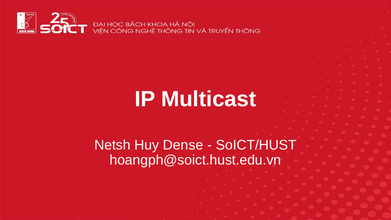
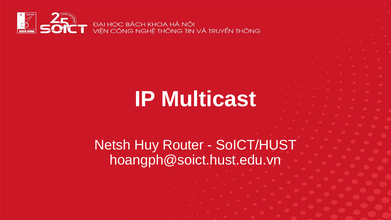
Dense: Dense -> Router
